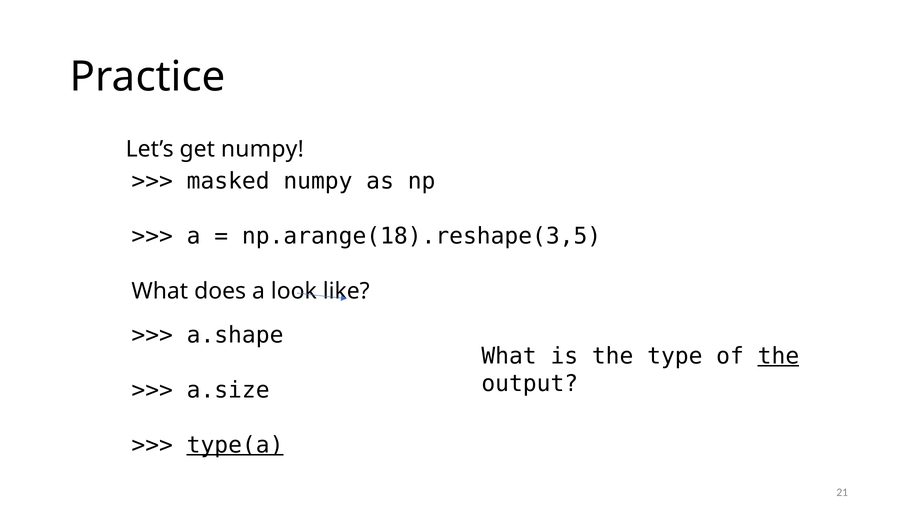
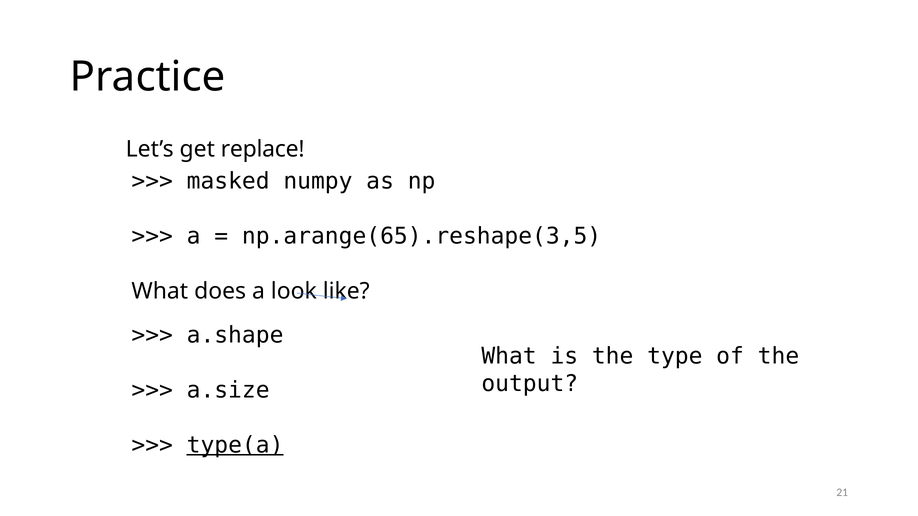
get numpy: numpy -> replace
np.arange(18).reshape(3,5: np.arange(18).reshape(3,5 -> np.arange(65).reshape(3,5
the at (778, 356) underline: present -> none
